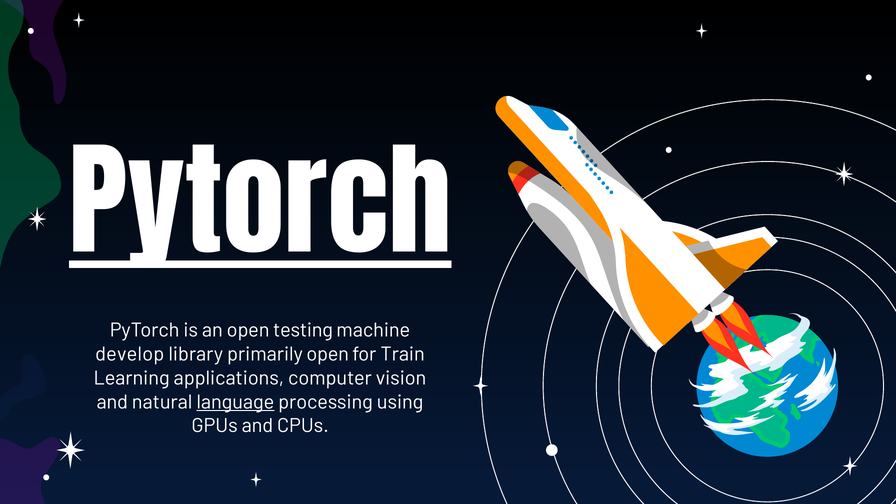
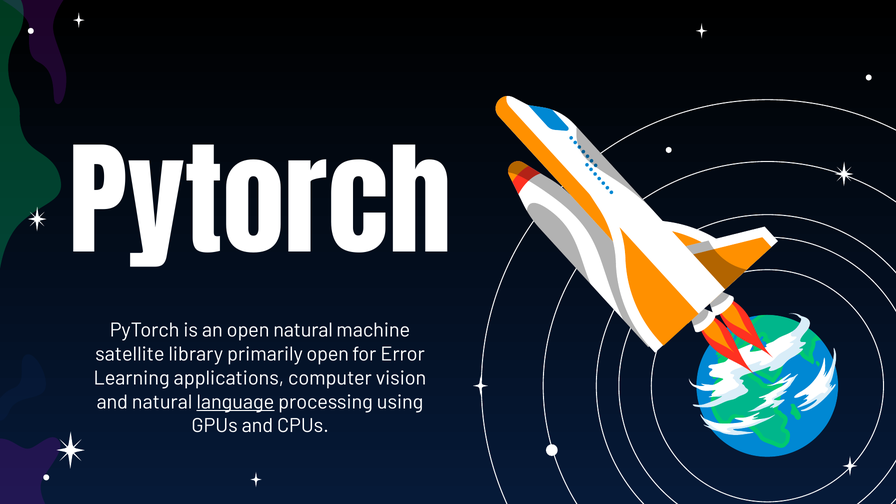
Pytorch at (260, 211) underline: present -> none
open testing: testing -> natural
develop: develop -> satellite
Train: Train -> Error
